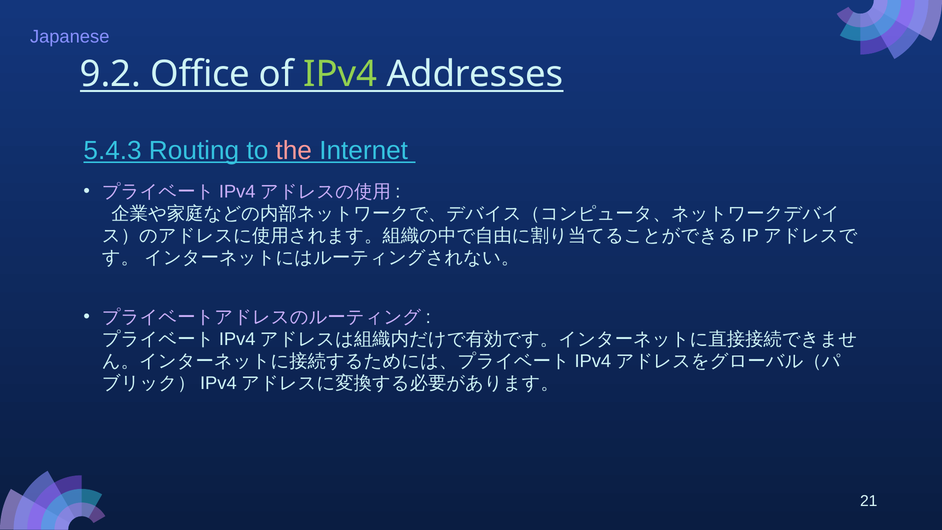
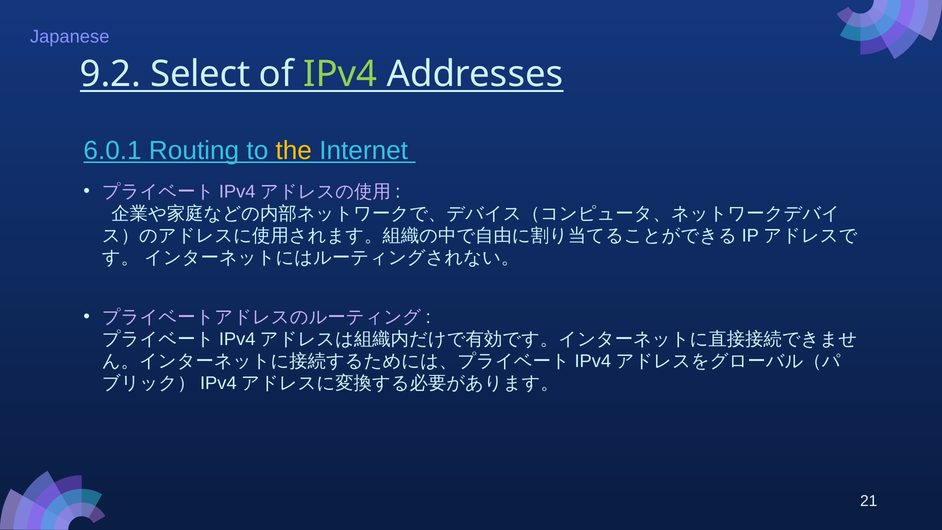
Office: Office -> Select
5.4.3: 5.4.3 -> 6.0.1
the colour: pink -> yellow
